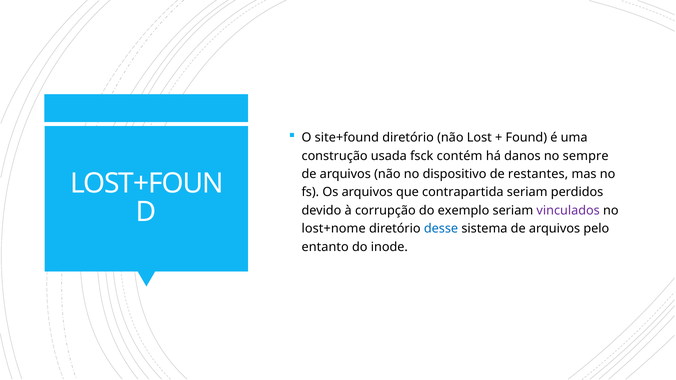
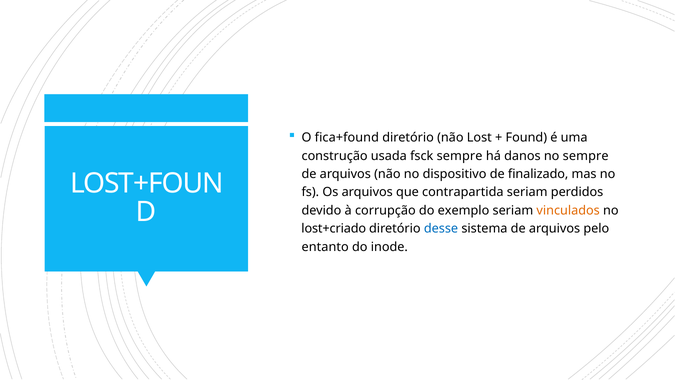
site+found: site+found -> fica+found
fsck contém: contém -> sempre
restantes: restantes -> finalizado
vinculados colour: purple -> orange
lost+nome: lost+nome -> lost+criado
